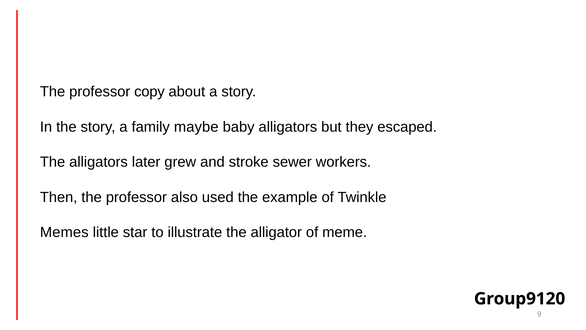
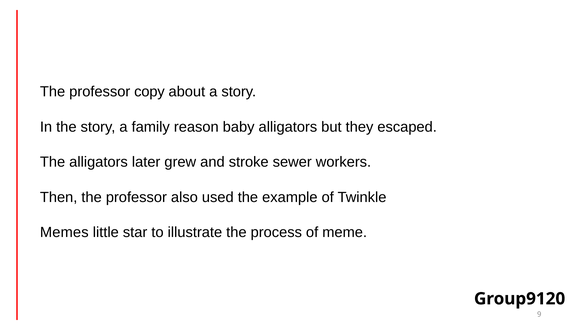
maybe: maybe -> reason
alligator: alligator -> process
